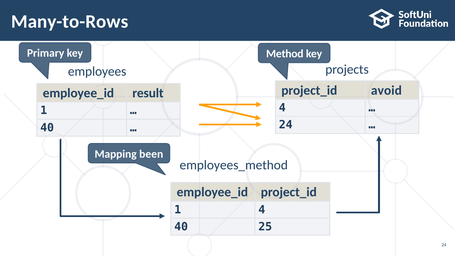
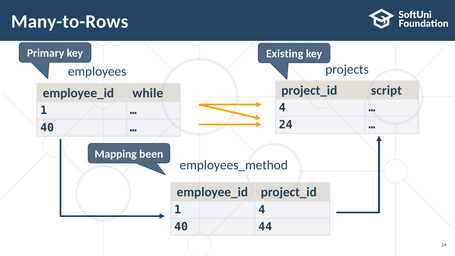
Method: Method -> Existing
avoid: avoid -> script
result: result -> while
25: 25 -> 44
